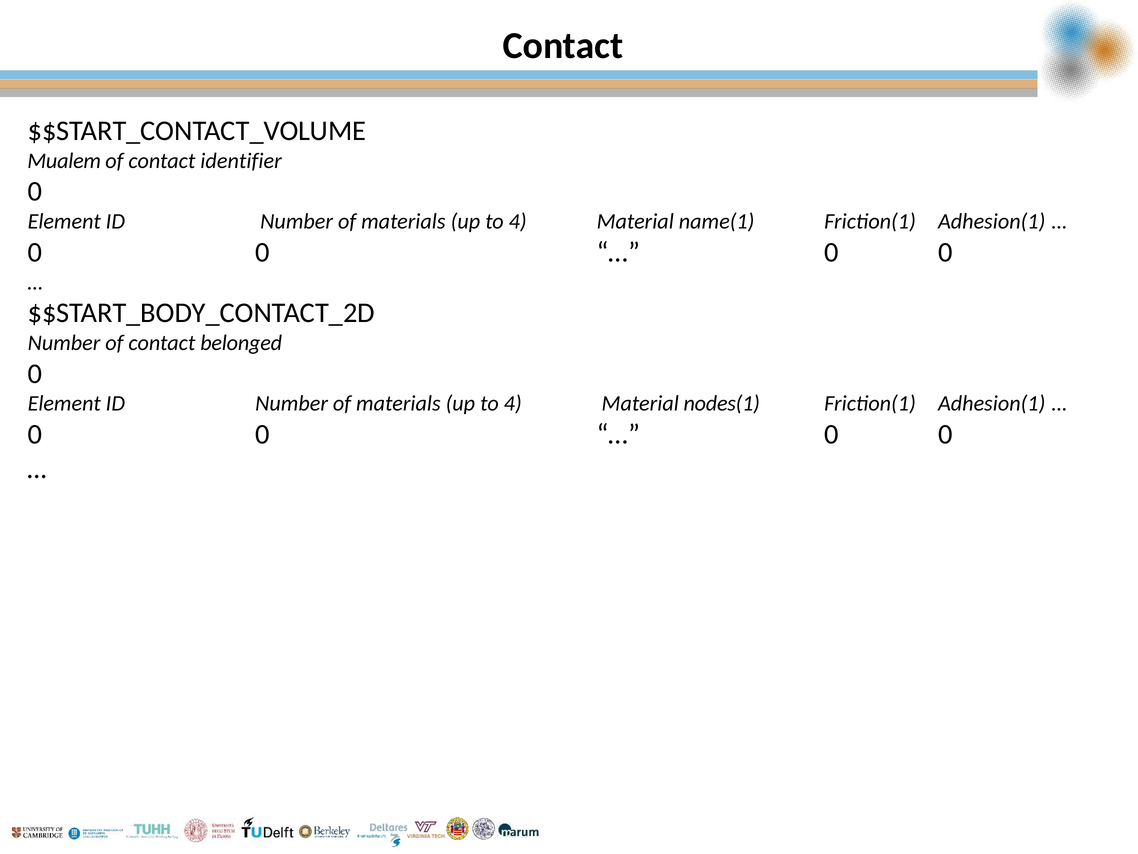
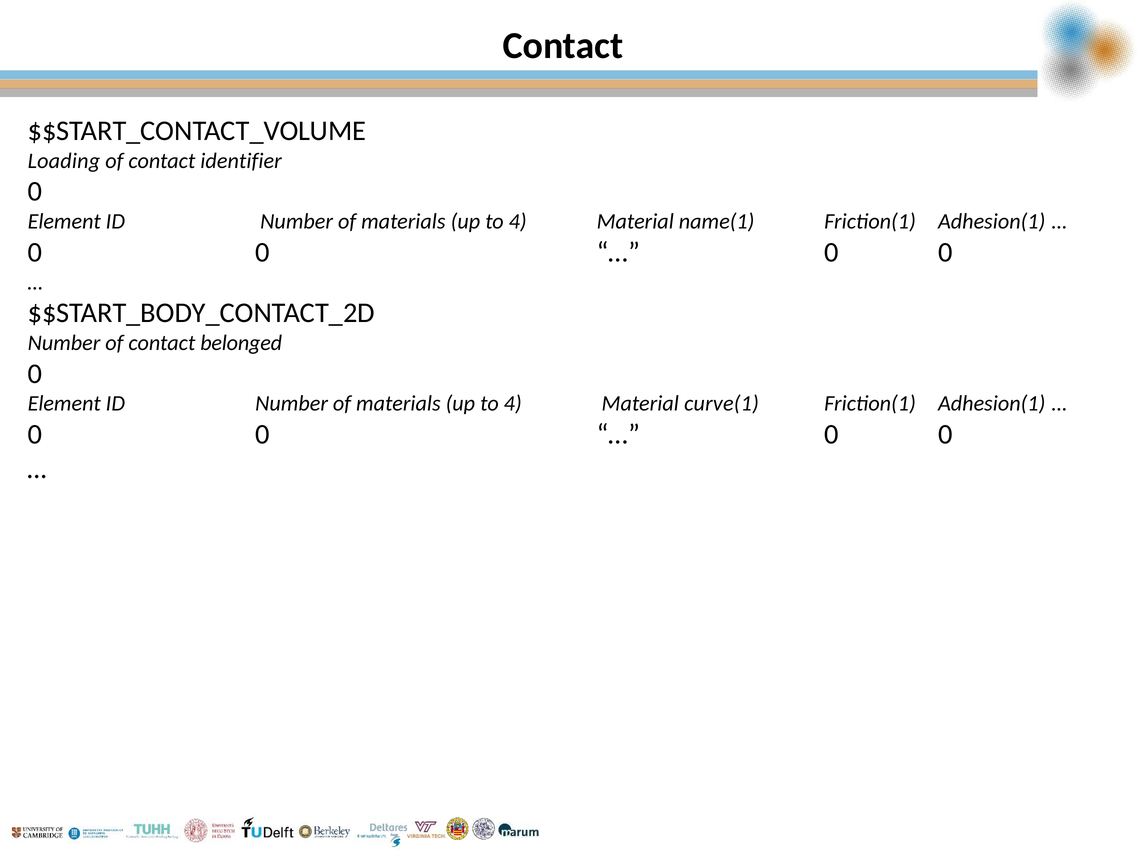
Mualem: Mualem -> Loading
nodes(1: nodes(1 -> curve(1
